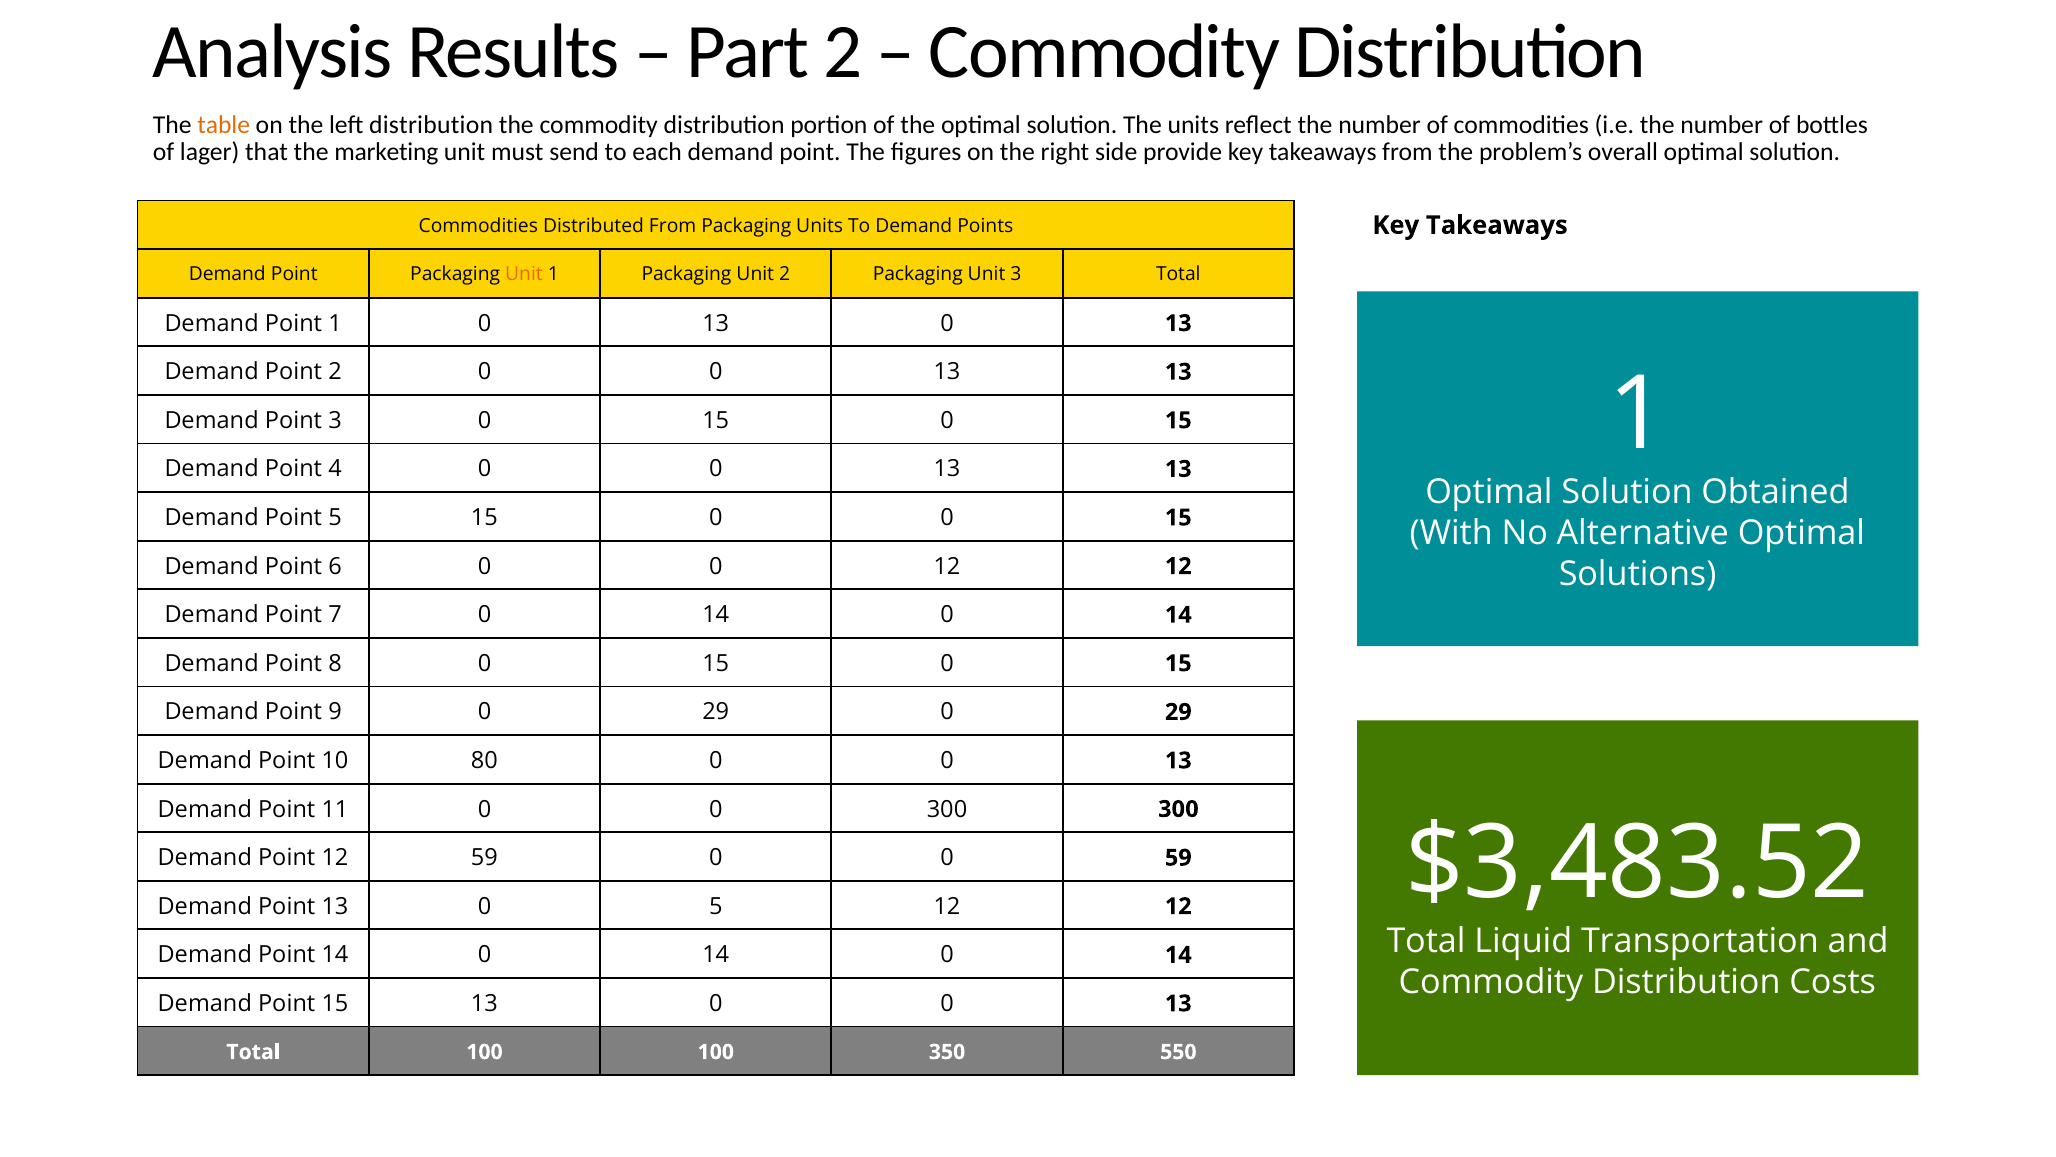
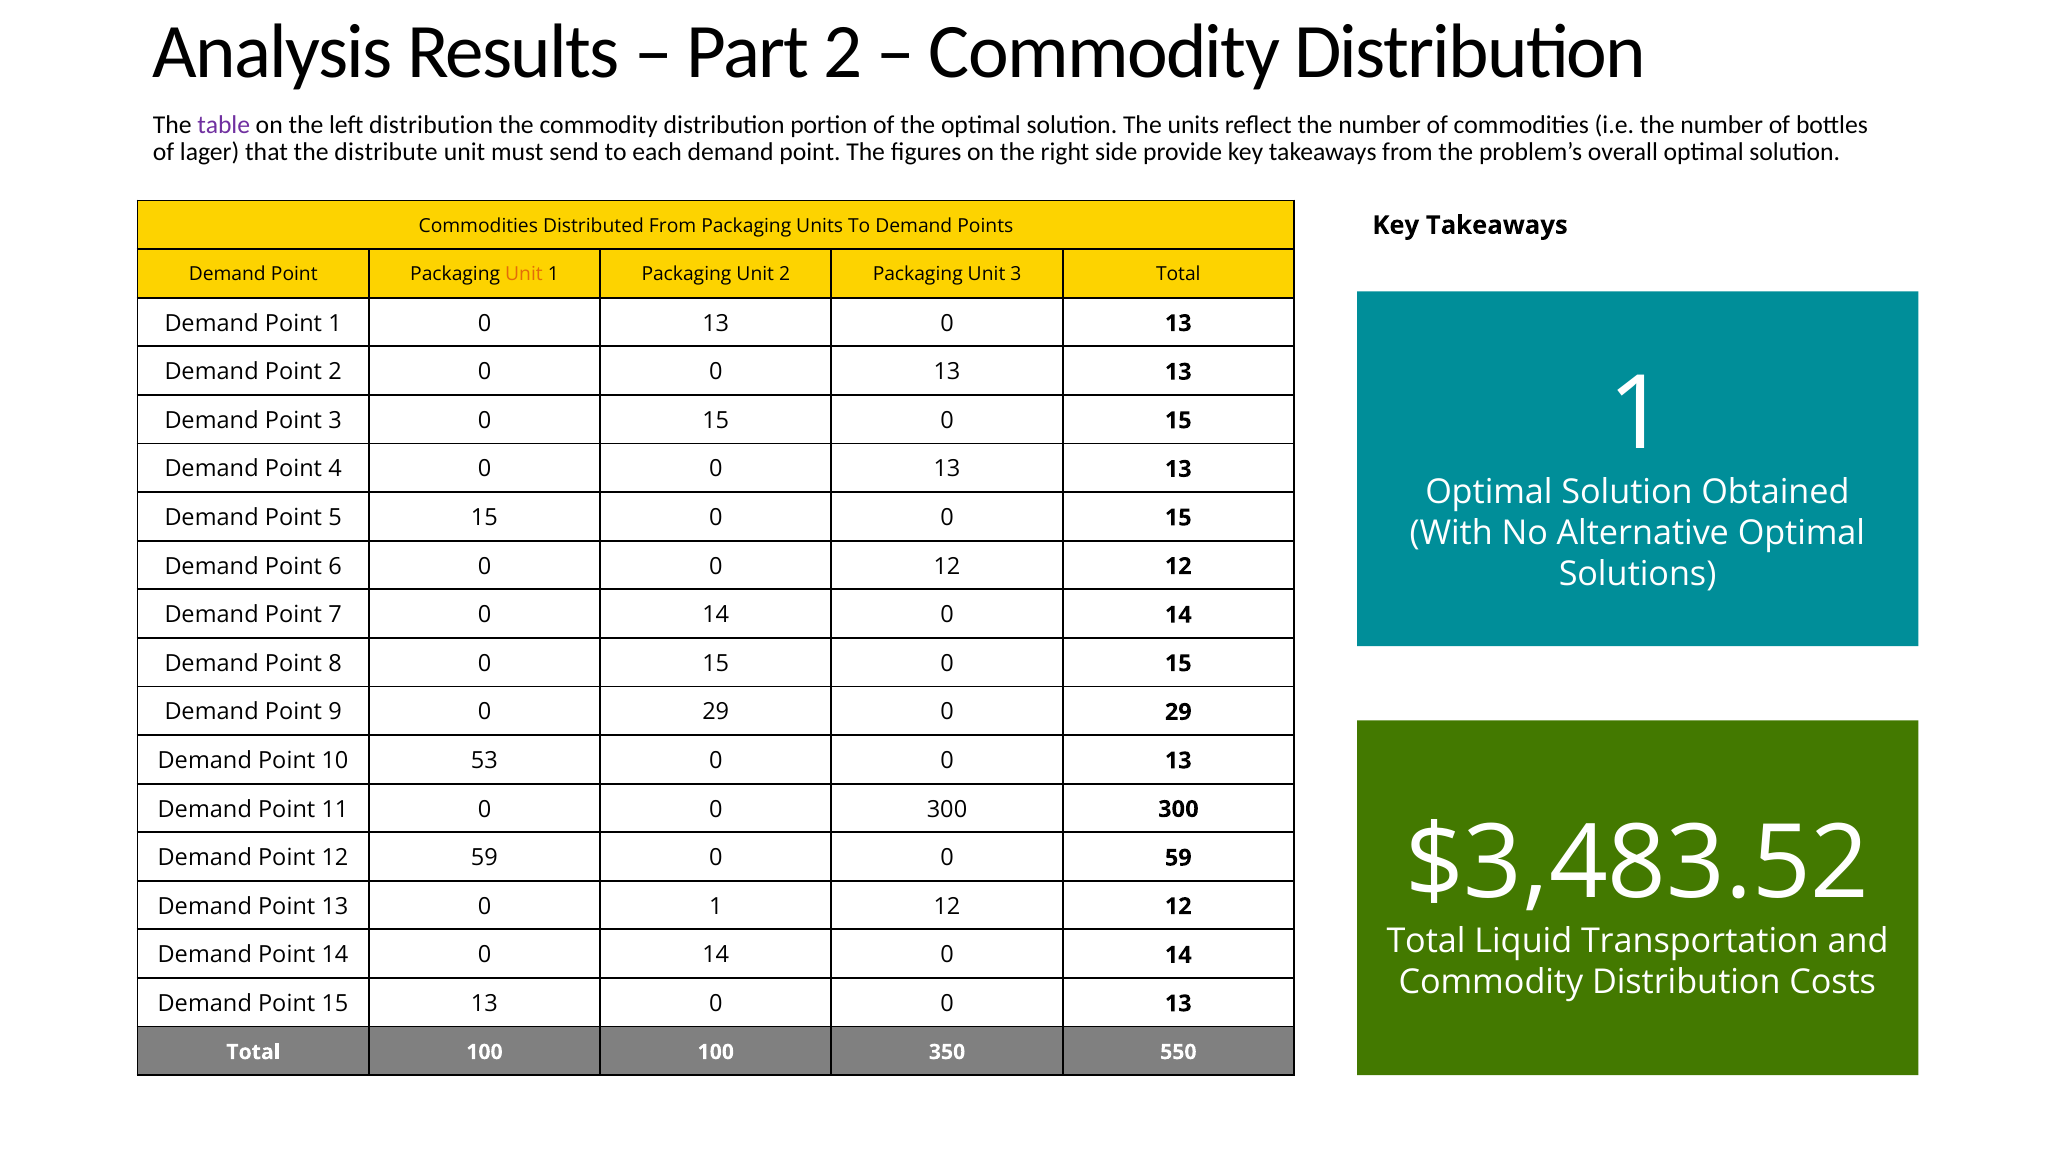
table colour: orange -> purple
marketing: marketing -> distribute
80: 80 -> 53
0 5: 5 -> 1
